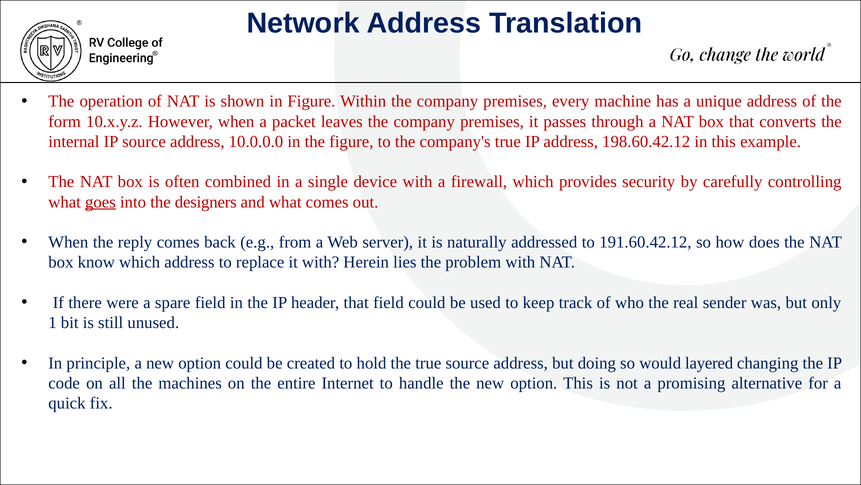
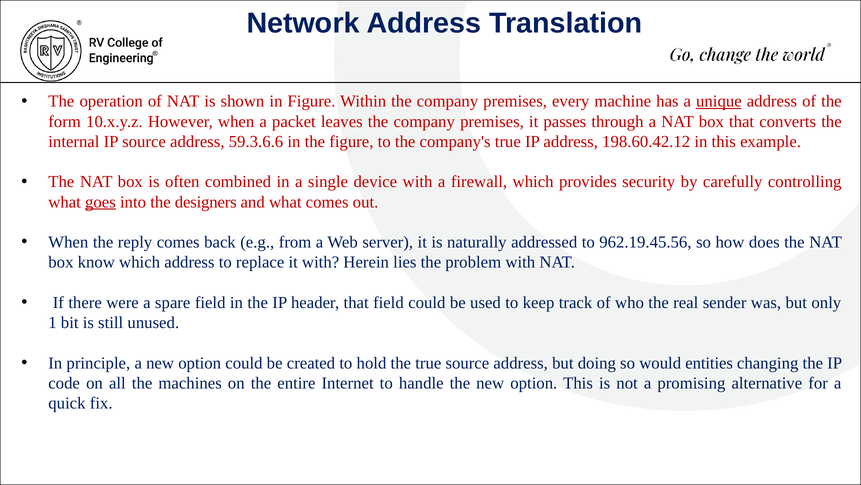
unique underline: none -> present
10.0.0.0: 10.0.0.0 -> 59.3.6.6
191.60.42.12: 191.60.42.12 -> 962.19.45.56
layered: layered -> entities
